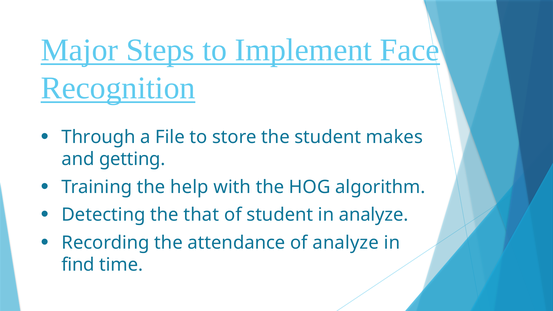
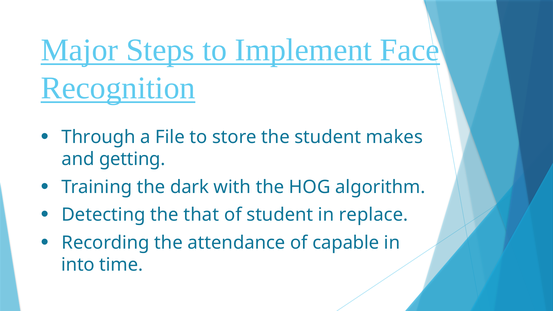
help: help -> dark
in analyze: analyze -> replace
of analyze: analyze -> capable
find: find -> into
